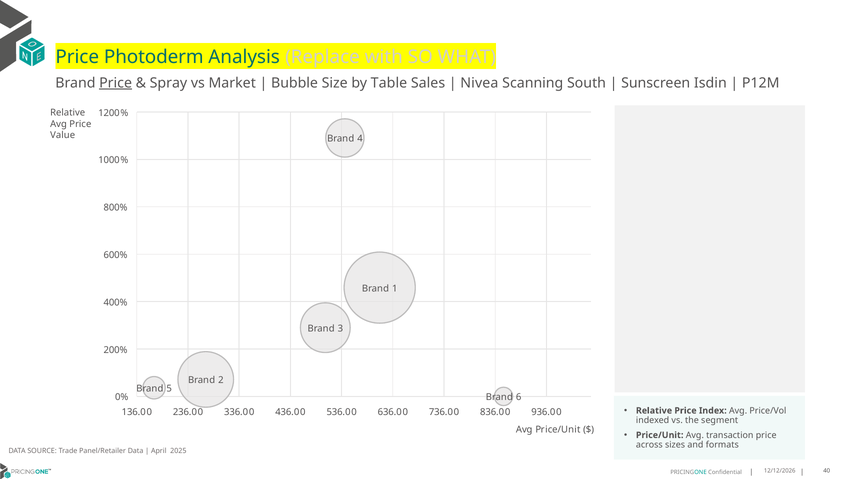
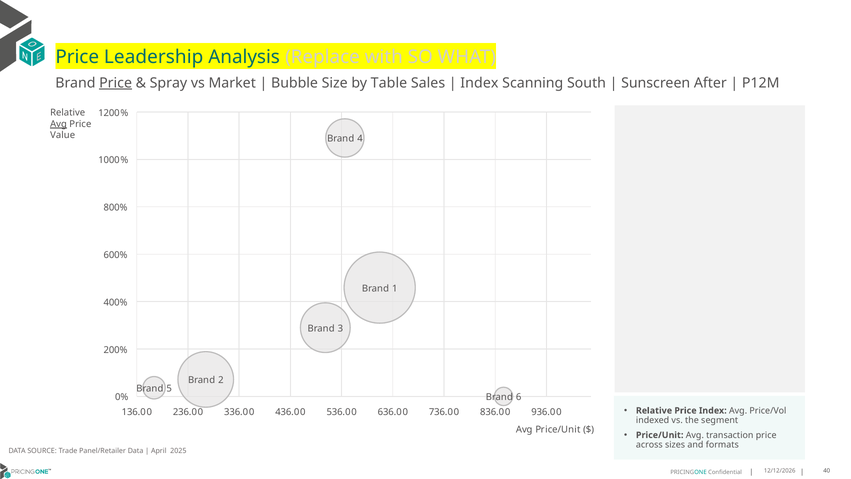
Photoderm: Photoderm -> Leadership
Nivea at (479, 83): Nivea -> Index
Isdin: Isdin -> After
Avg at (59, 124) underline: none -> present
